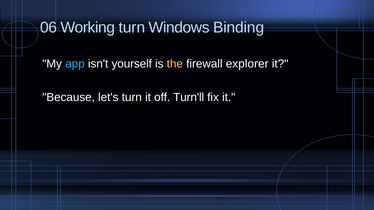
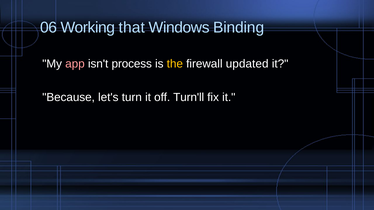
Working turn: turn -> that
app colour: light blue -> pink
yourself: yourself -> process
explorer: explorer -> updated
